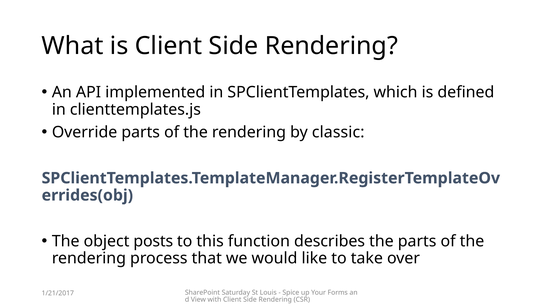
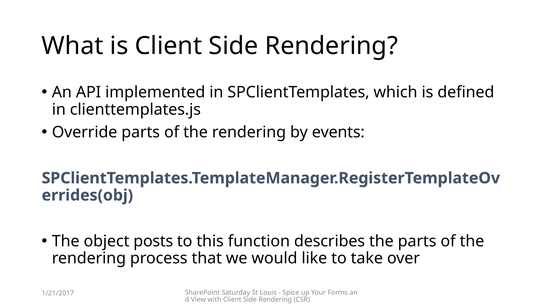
classic: classic -> events
